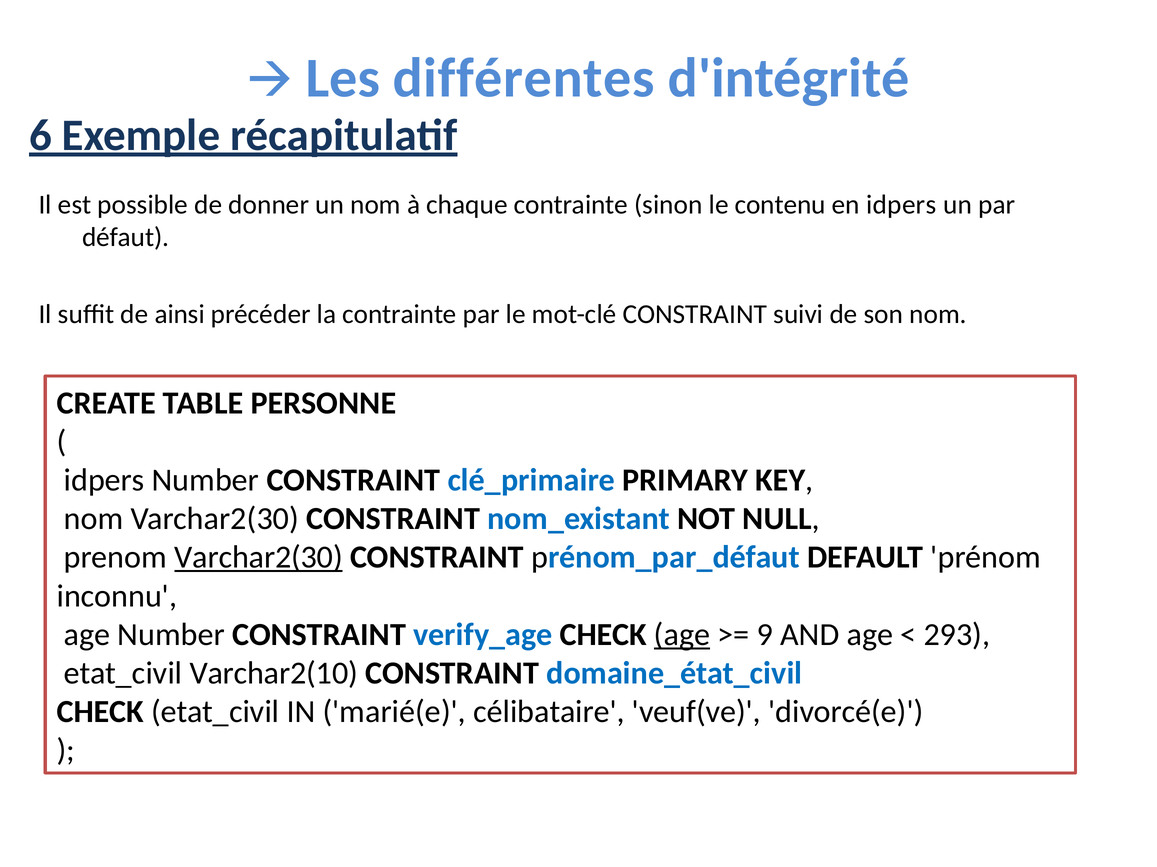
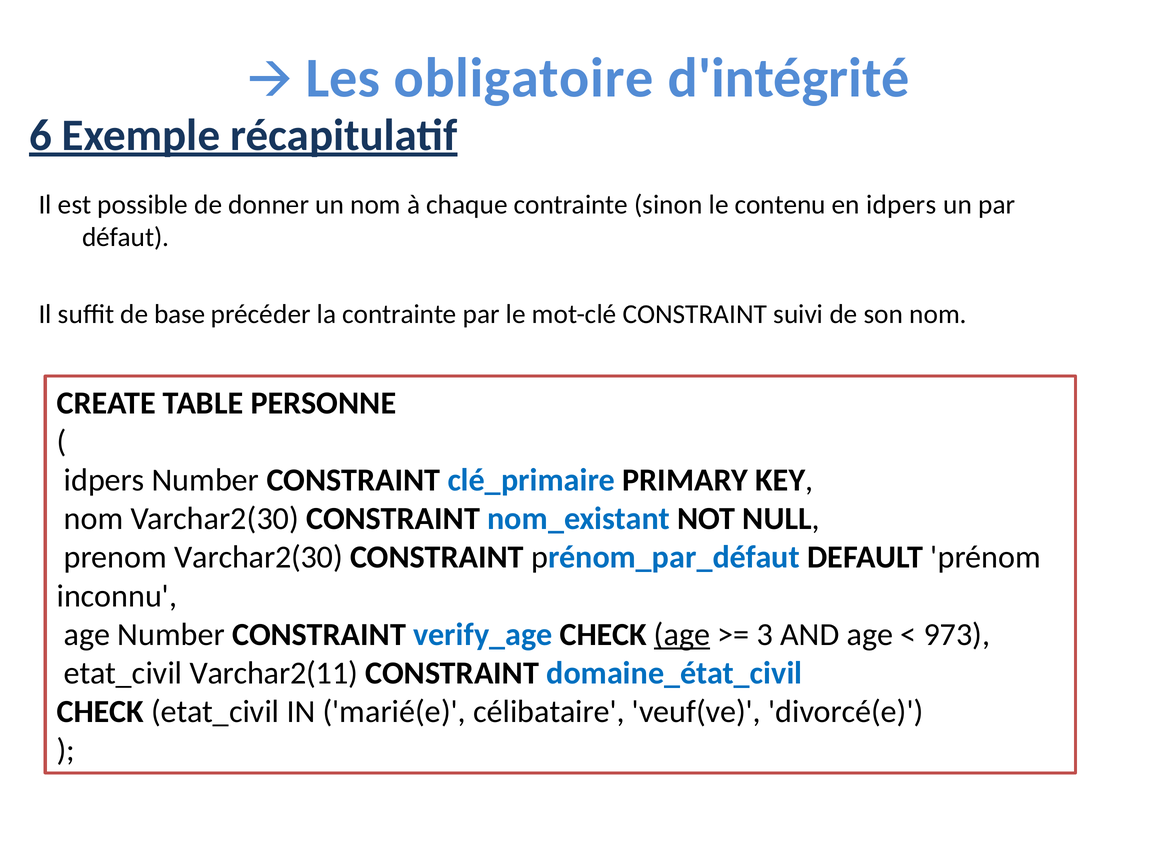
différentes: différentes -> obligatoire
ainsi: ainsi -> base
Varchar2(30 at (259, 558) underline: present -> none
9: 9 -> 3
293: 293 -> 973
Varchar2(10: Varchar2(10 -> Varchar2(11
